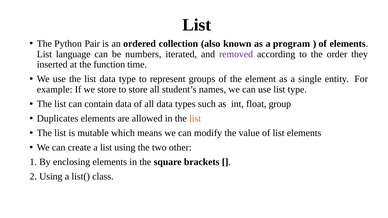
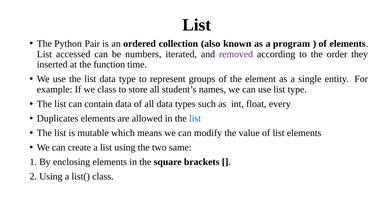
language: language -> accessed
we store: store -> class
group: group -> every
list at (195, 119) colour: orange -> blue
other: other -> same
